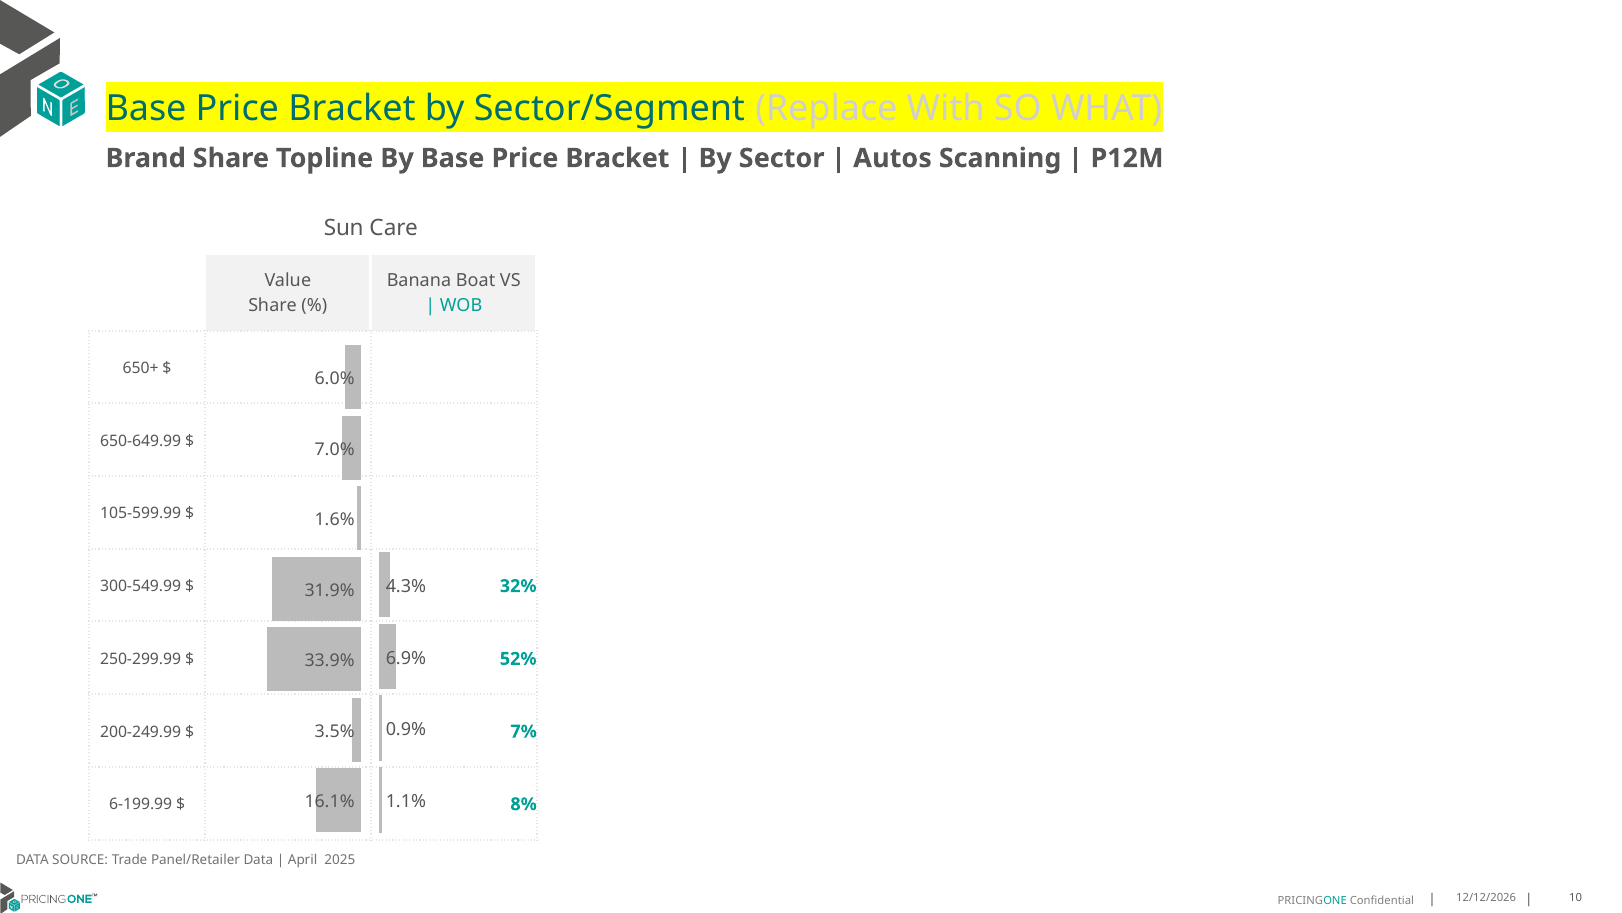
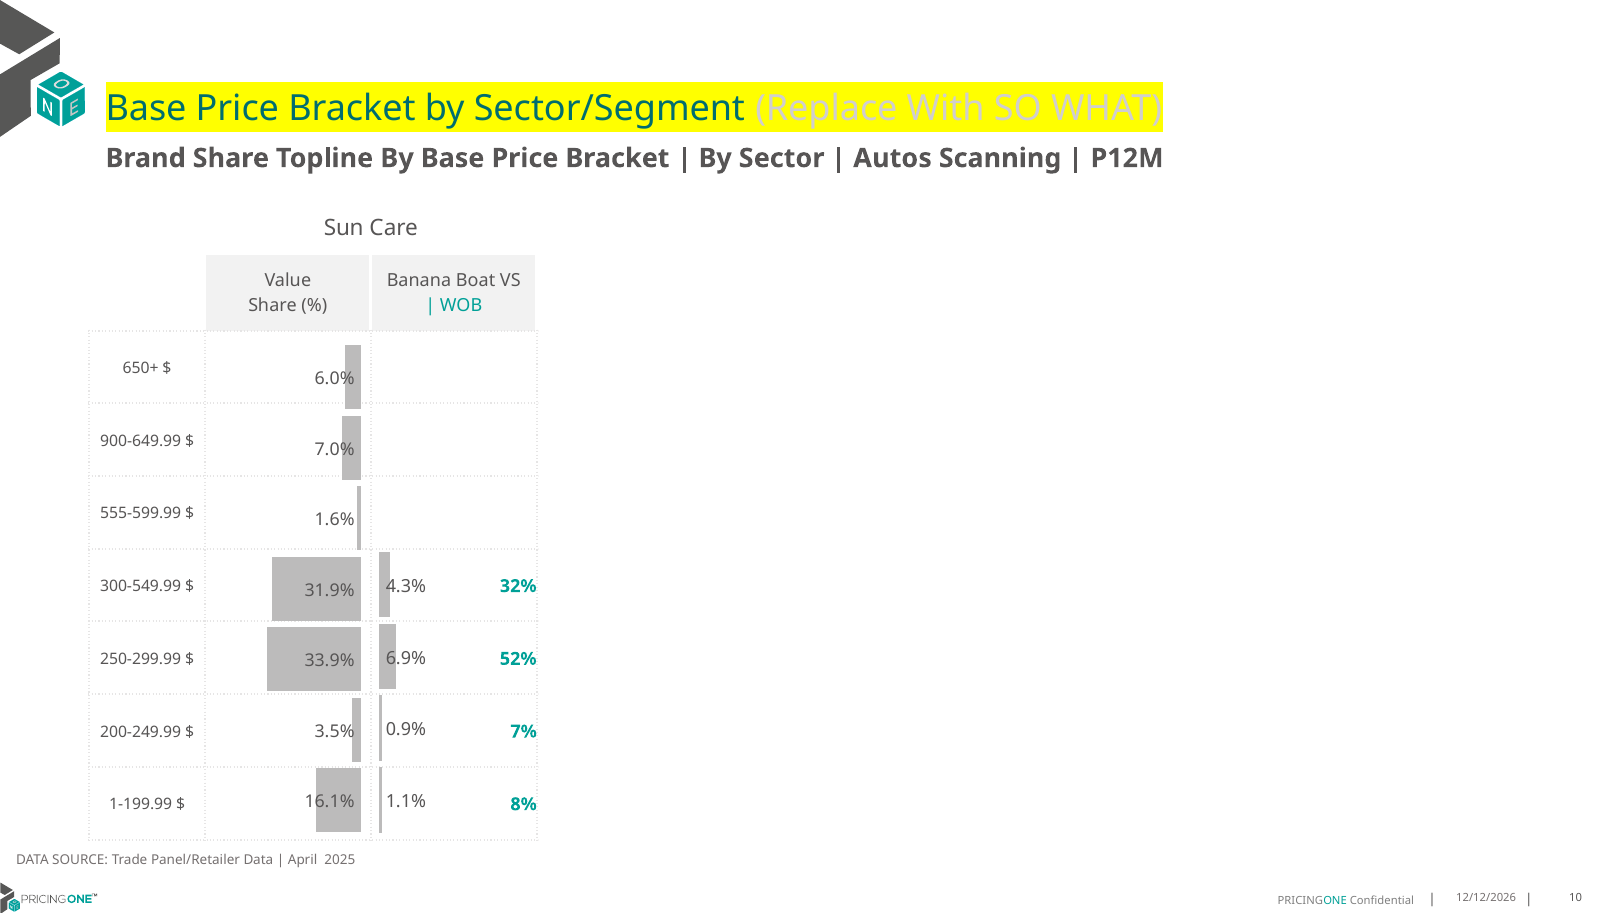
650-649.99: 650-649.99 -> 900-649.99
105-599.99: 105-599.99 -> 555-599.99
6-199.99: 6-199.99 -> 1-199.99
